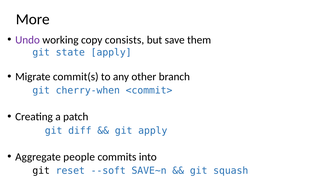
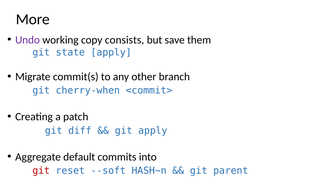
people: people -> default
git at (41, 170) colour: black -> red
SAVE~n: SAVE~n -> HASH~n
squash: squash -> parent
